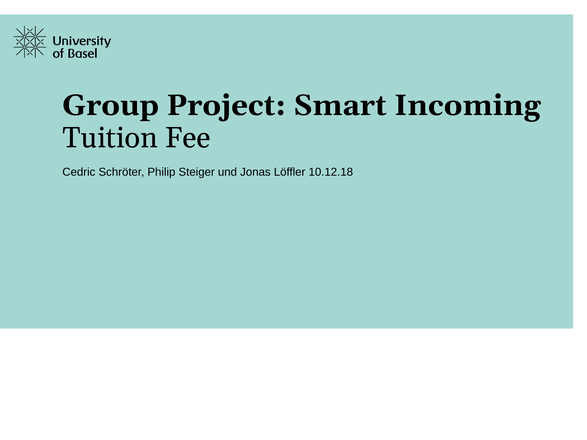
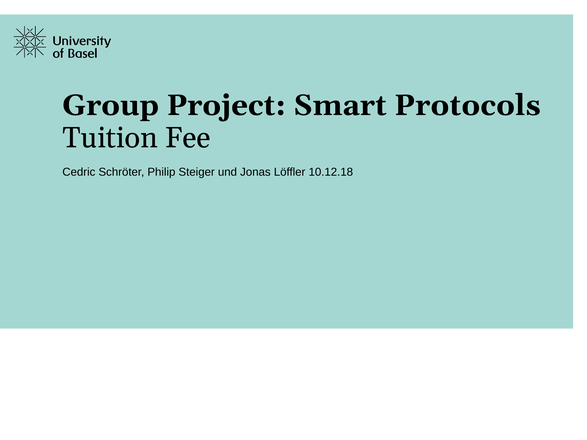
Incoming: Incoming -> Protocols
